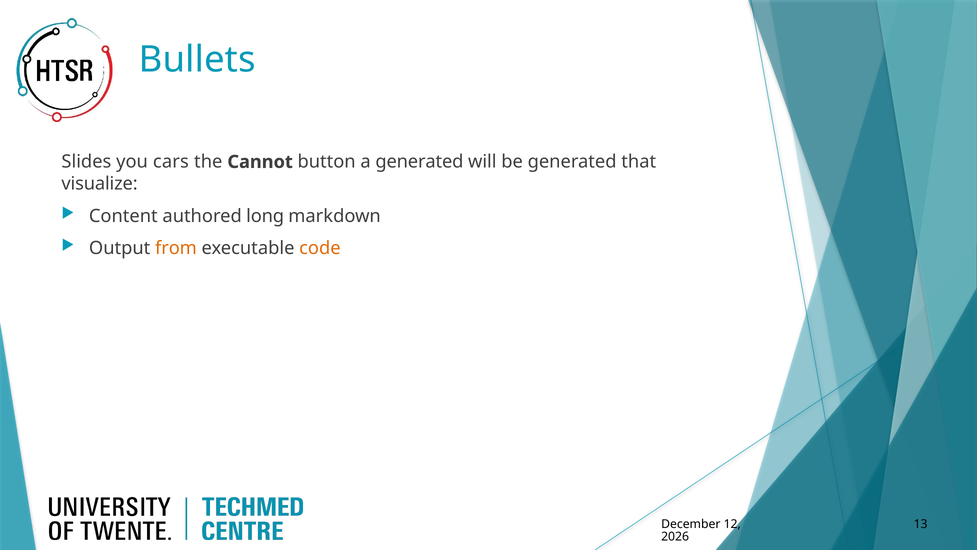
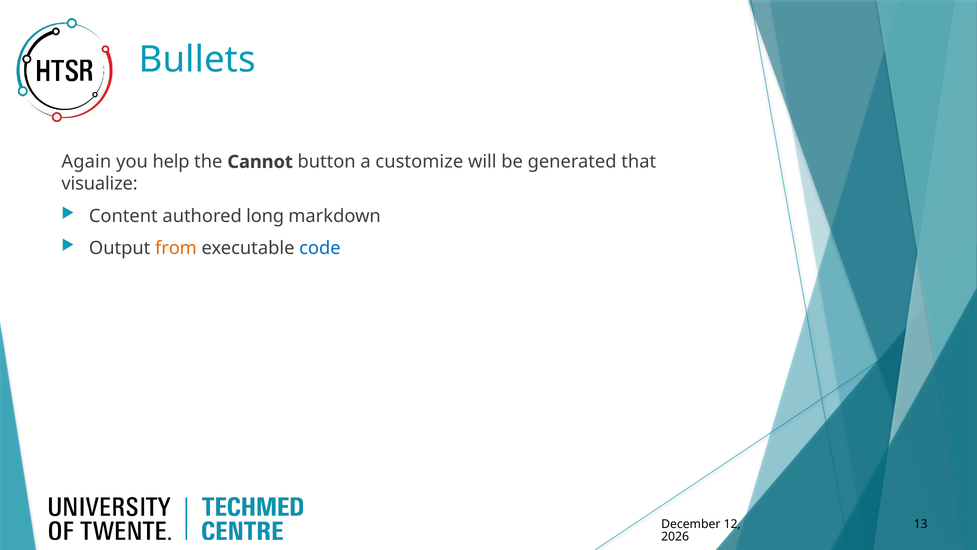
Slides: Slides -> Again
cars: cars -> help
a generated: generated -> customize
code colour: orange -> blue
